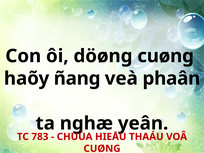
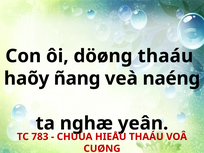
döøng cuøng: cuøng -> thaáu
phaân: phaân -> naéng
